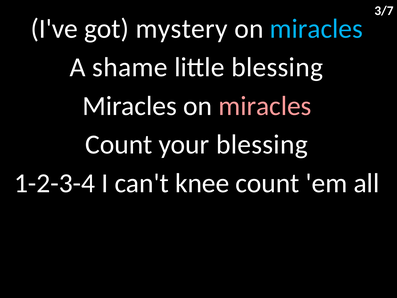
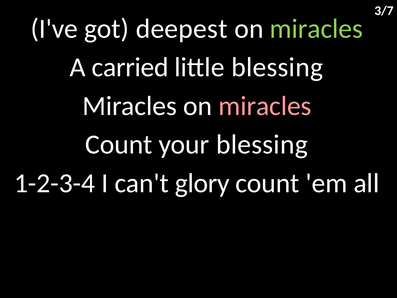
mystery: mystery -> deepest
miracles at (316, 29) colour: light blue -> light green
shame: shame -> carried
knee: knee -> glory
